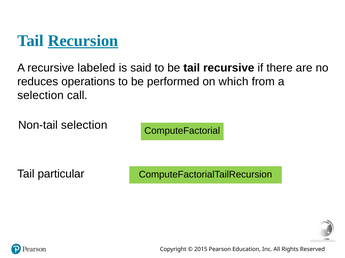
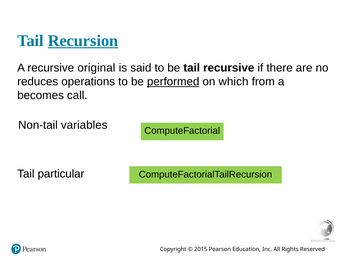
labeled: labeled -> original
performed underline: none -> present
selection at (41, 96): selection -> becomes
Non-tail selection: selection -> variables
